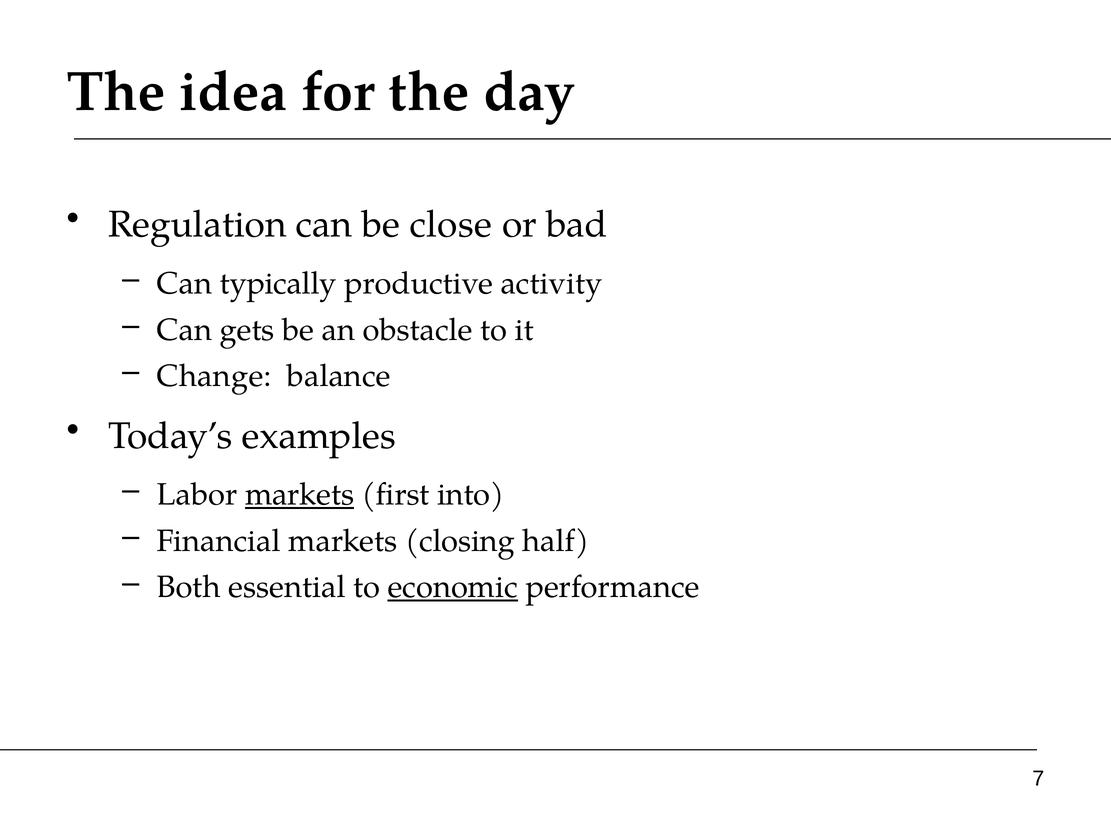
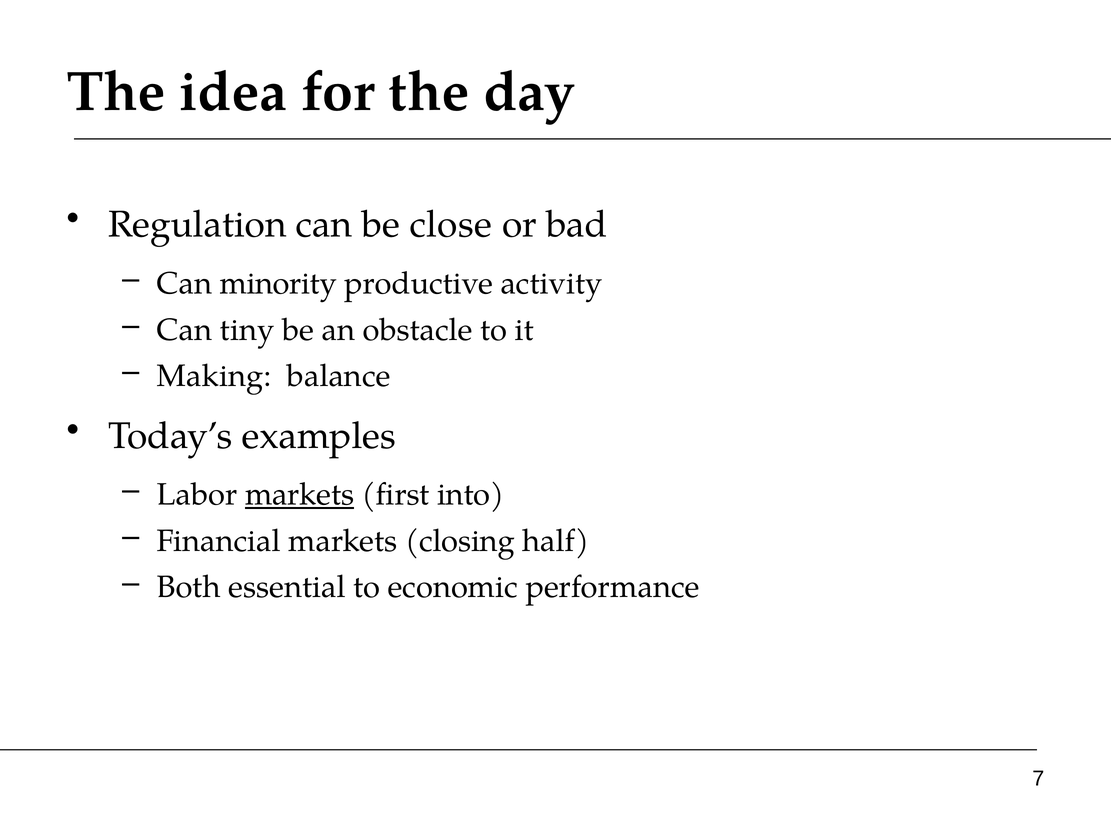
typically: typically -> minority
gets: gets -> tiny
Change: Change -> Making
economic underline: present -> none
